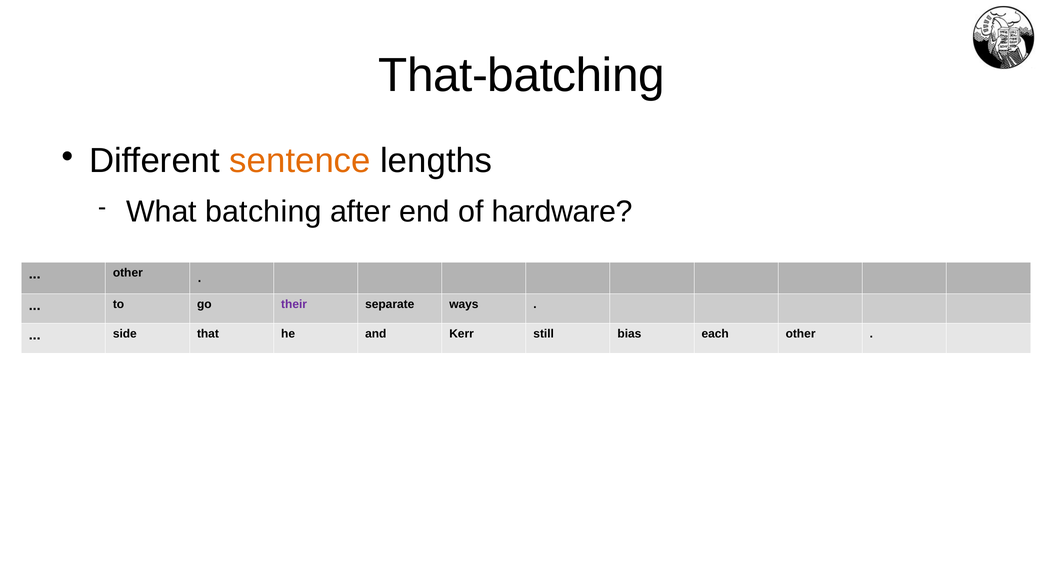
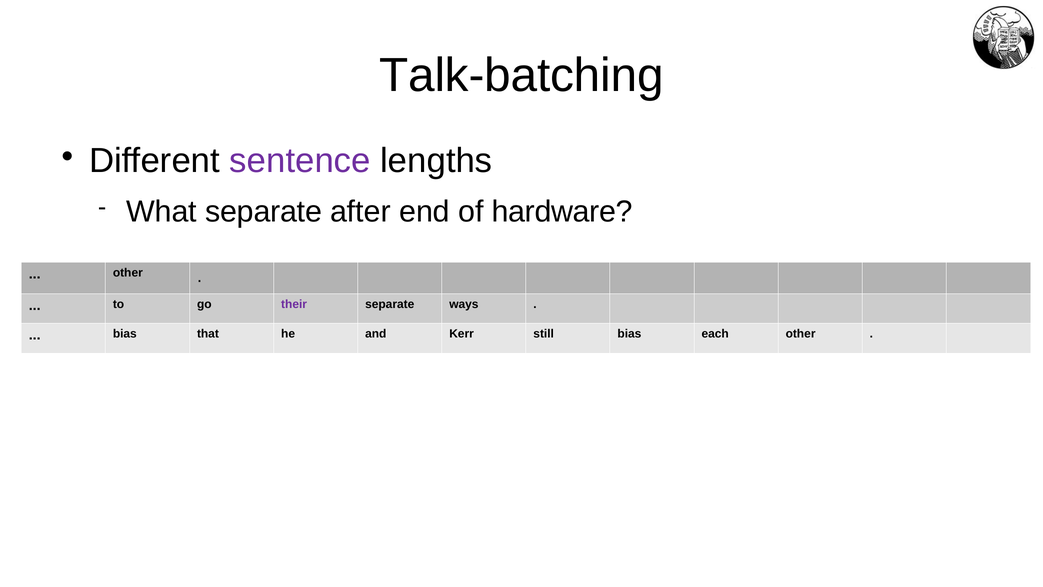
That-batching: That-batching -> Talk-batching
sentence colour: orange -> purple
What batching: batching -> separate
side at (125, 334): side -> bias
